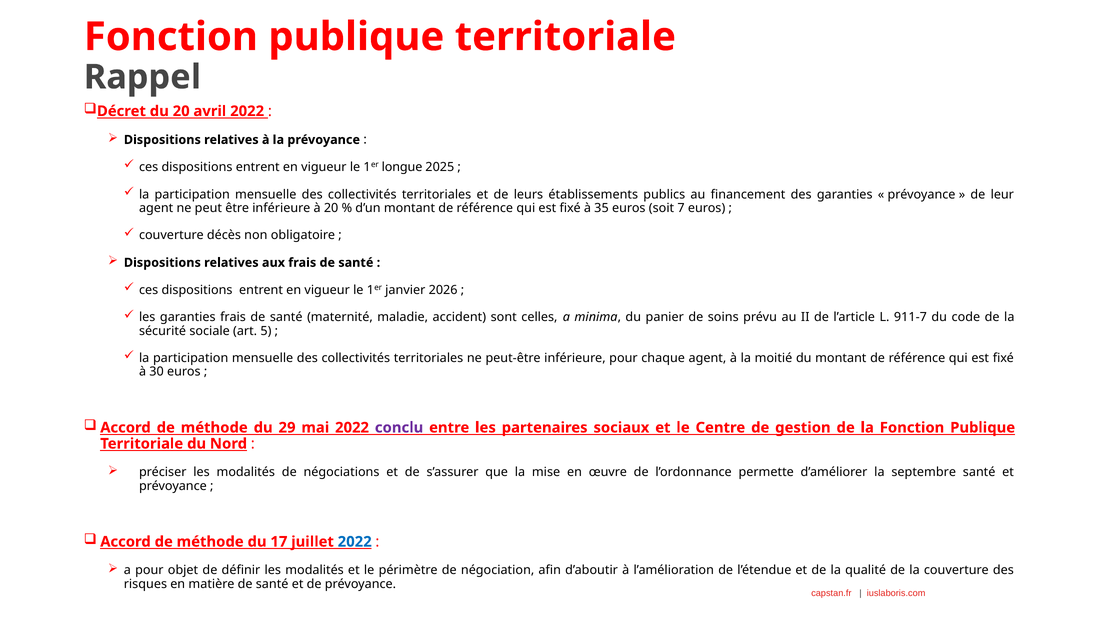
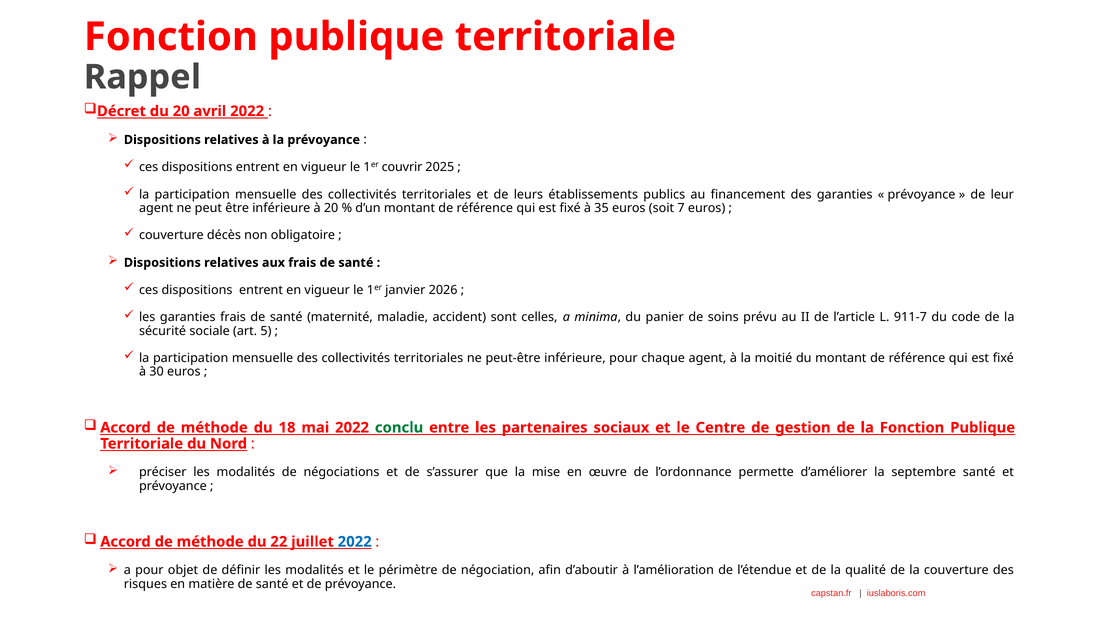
longue: longue -> couvrir
29: 29 -> 18
conclu colour: purple -> green
17: 17 -> 22
